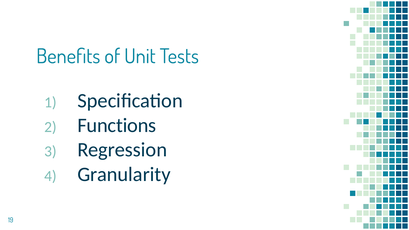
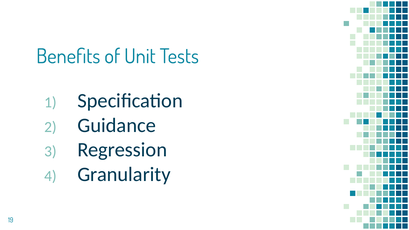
Functions: Functions -> Guidance
